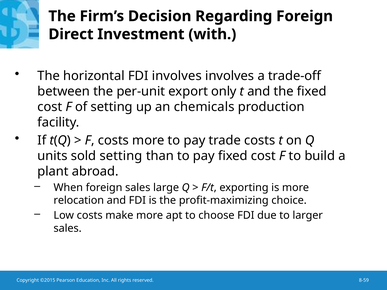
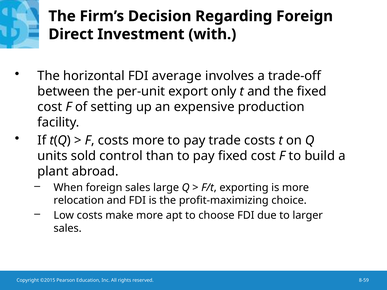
FDI involves: involves -> average
chemicals: chemicals -> expensive
sold setting: setting -> control
